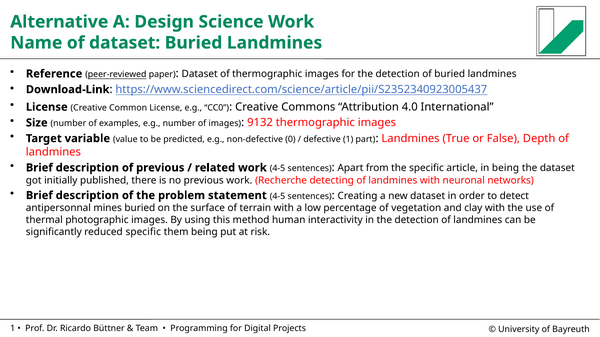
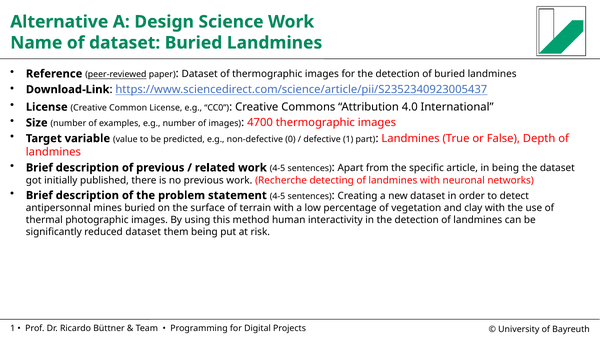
9132: 9132 -> 4700
reduced specific: specific -> dataset
